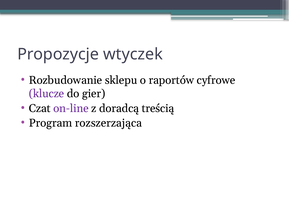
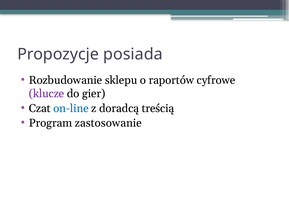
wtyczek: wtyczek -> posiada
on-line colour: purple -> blue
rozszerzająca: rozszerzająca -> zastosowanie
